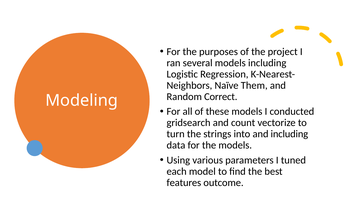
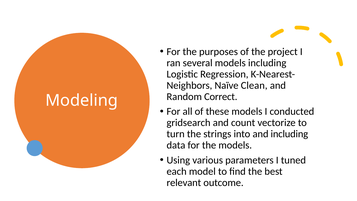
Them: Them -> Clean
features: features -> relevant
